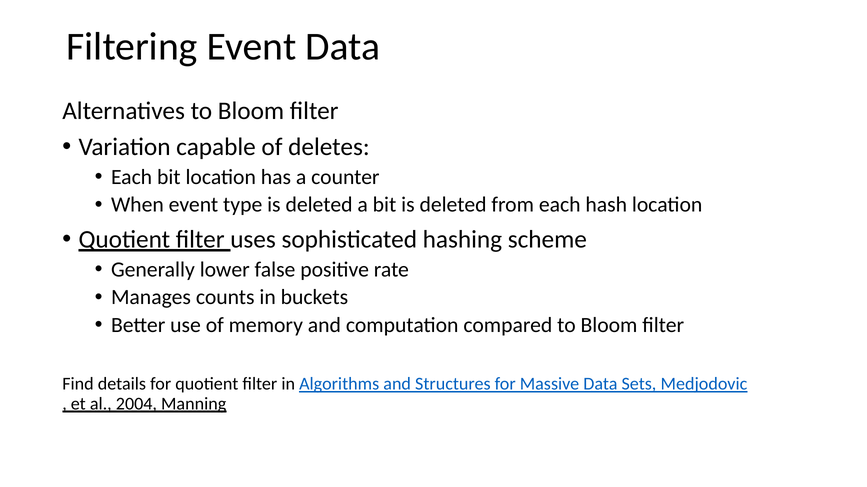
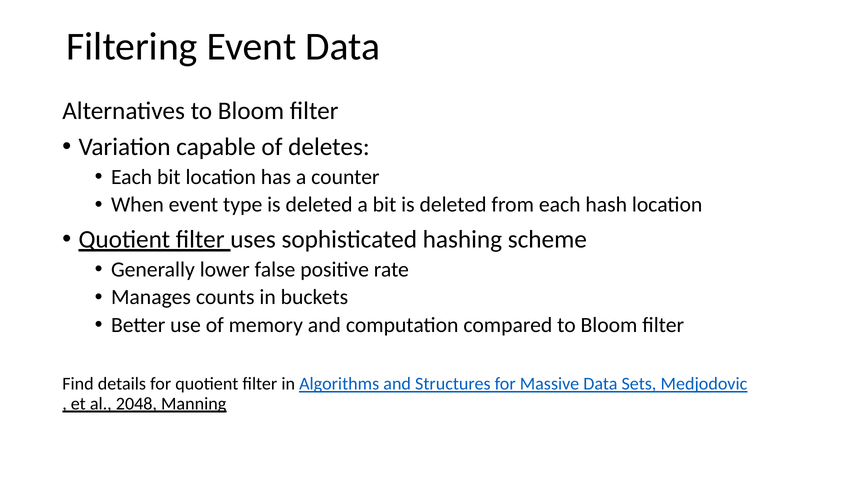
2004: 2004 -> 2048
